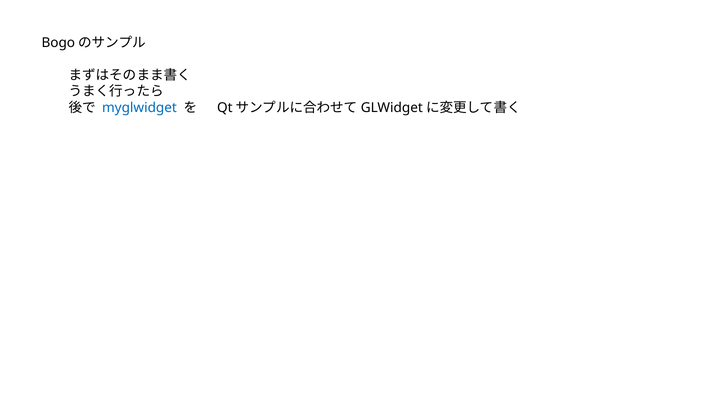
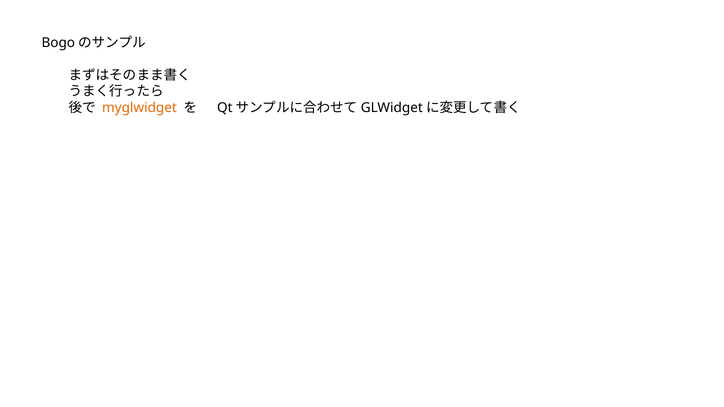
myglwidget colour: blue -> orange
